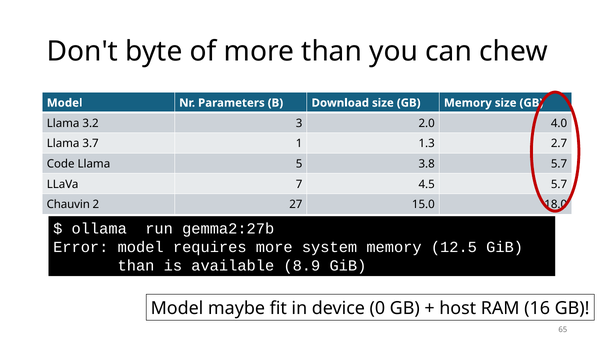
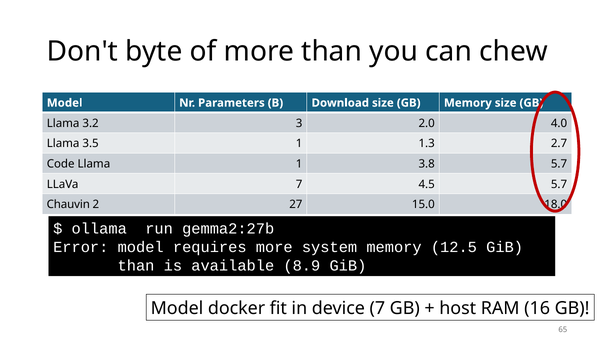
3.7: 3.7 -> 3.5
Llama 5: 5 -> 1
maybe: maybe -> docker
device 0: 0 -> 7
